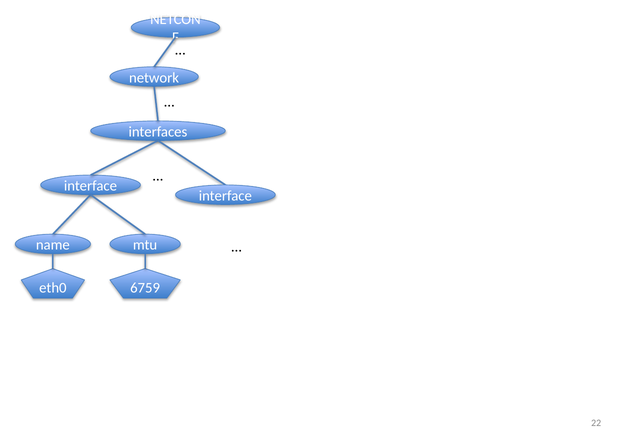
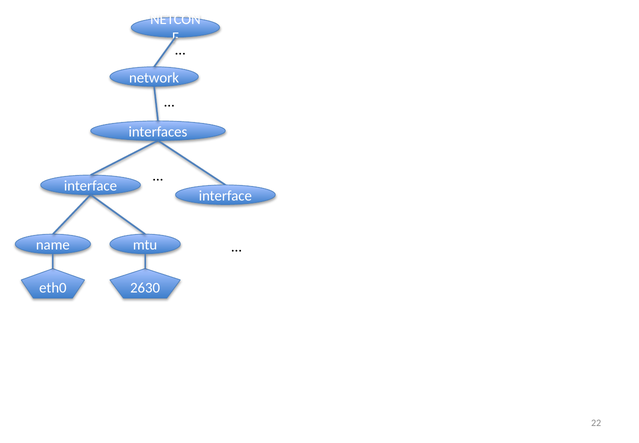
6759: 6759 -> 2630
